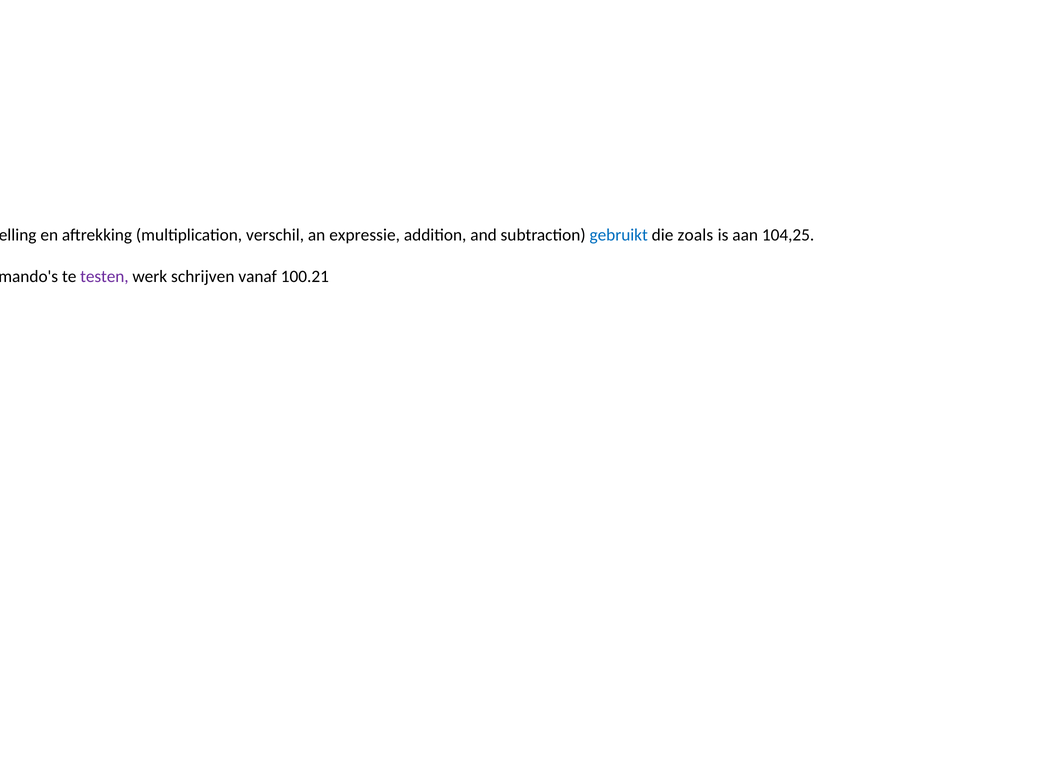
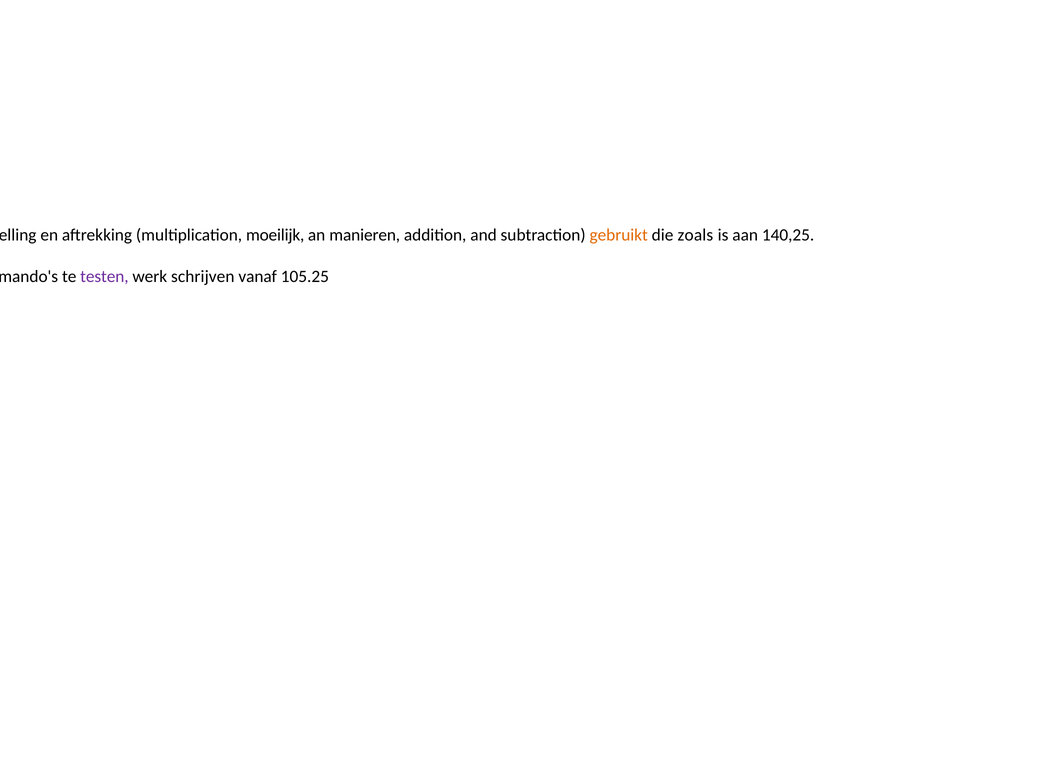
verschil: verschil -> moeilijk
expressie: expressie -> manieren
gebruikt colour: blue -> orange
104,25: 104,25 -> 140,25
100.21: 100.21 -> 105.25
